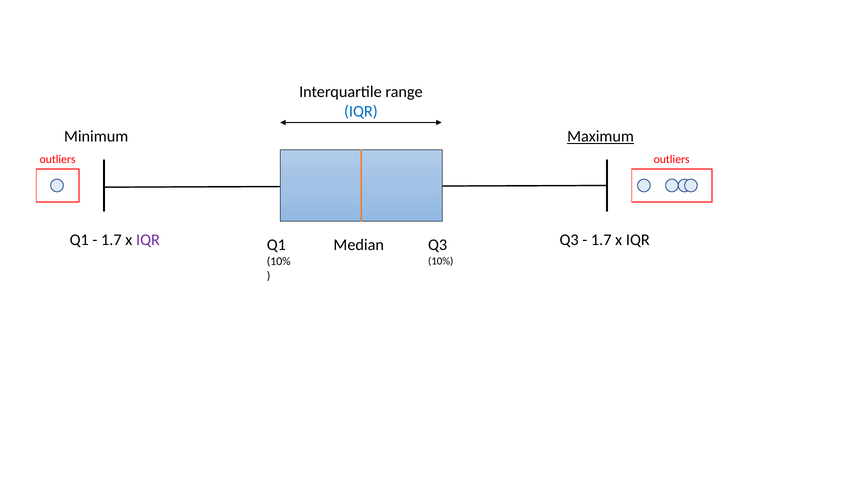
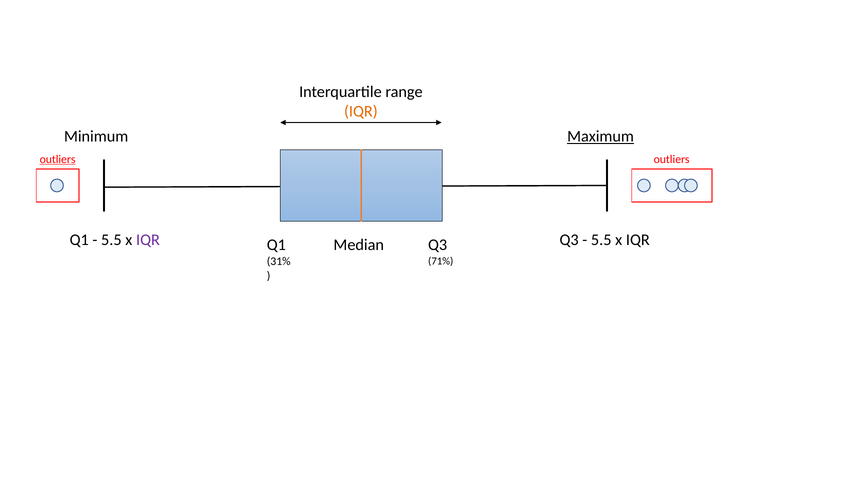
IQR at (361, 111) colour: blue -> orange
outliers at (58, 159) underline: none -> present
1.7 at (111, 240): 1.7 -> 5.5
1.7 at (601, 240): 1.7 -> 5.5
10% at (441, 261): 10% -> 71%
10% at (279, 261): 10% -> 31%
